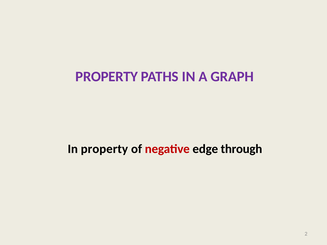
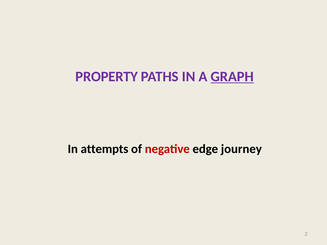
GRAPH underline: none -> present
In property: property -> attempts
through: through -> journey
